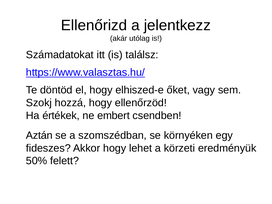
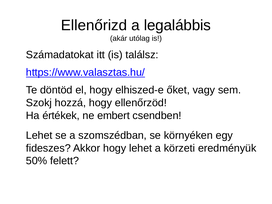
jelentkezz: jelentkezz -> legalábbis
Aztán at (39, 135): Aztán -> Lehet
